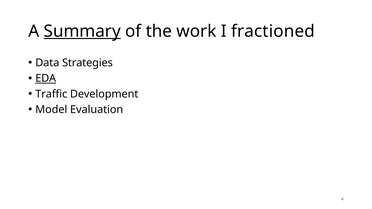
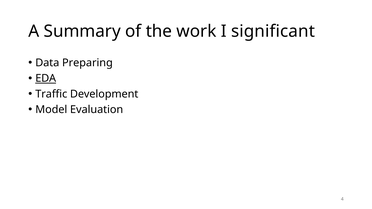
Summary underline: present -> none
fractioned: fractioned -> significant
Strategies: Strategies -> Preparing
